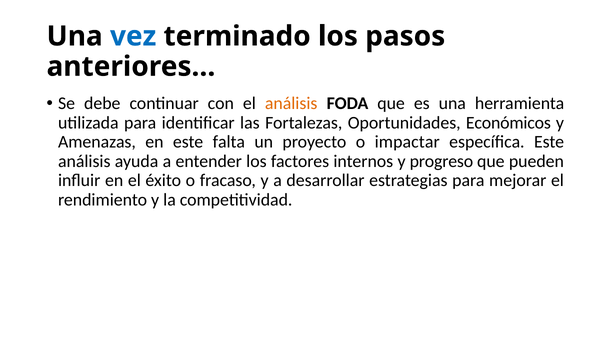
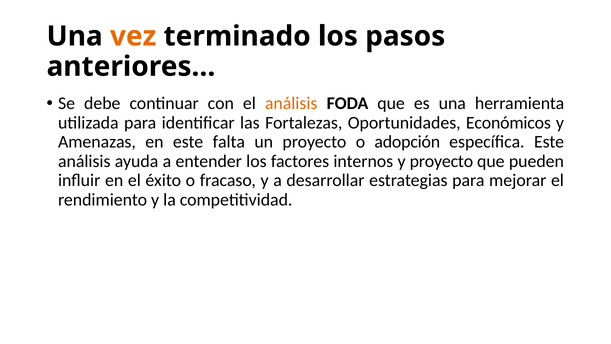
vez colour: blue -> orange
impactar: impactar -> adopción
y progreso: progreso -> proyecto
